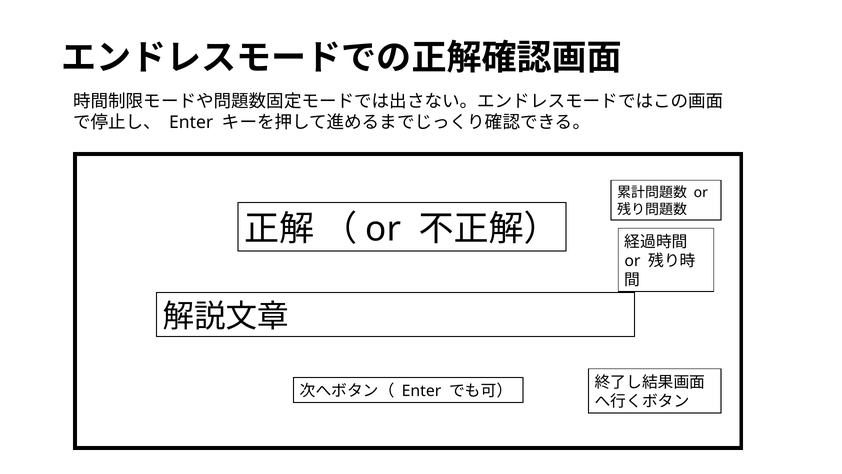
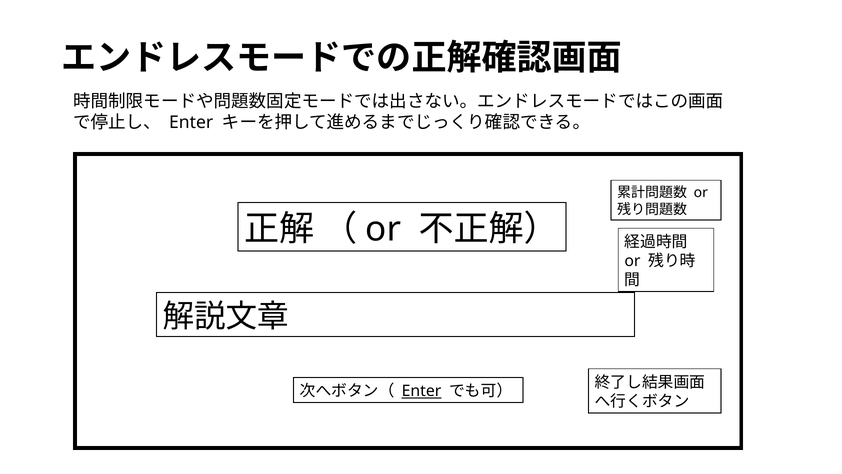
Enter at (422, 391) underline: none -> present
